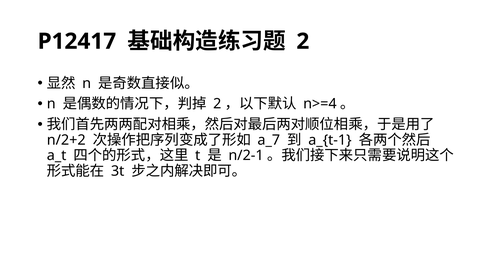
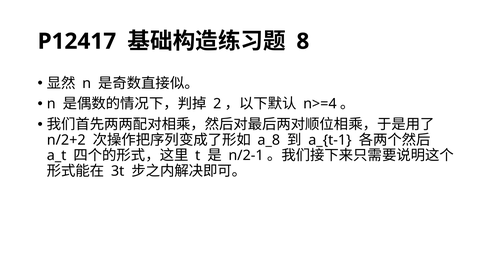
2 at (303, 41): 2 -> 8
a_7: a_7 -> a_8
